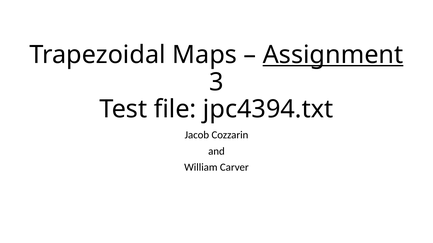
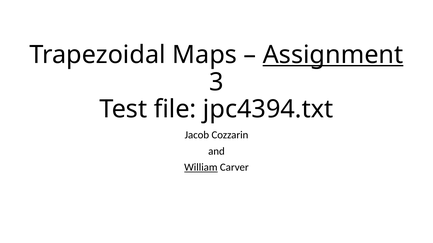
William underline: none -> present
